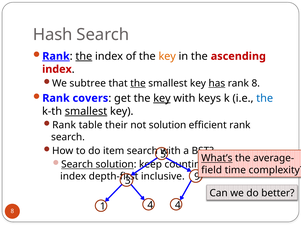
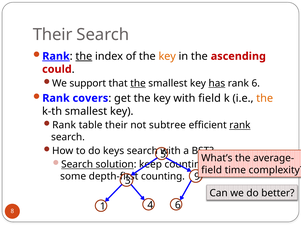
Hash at (53, 35): Hash -> Their
index at (57, 69): index -> could
subtree: subtree -> support
rank 8: 8 -> 6
key at (162, 99) underline: present -> none
with keys: keys -> field
the at (265, 99) colour: blue -> orange
smallest at (86, 112) underline: present -> none
not solution: solution -> subtree
rank at (240, 126) underline: none -> present
item: item -> keys
What’s underline: present -> none
index at (73, 177): index -> some
inclusive at (163, 177): inclusive -> counting
4 4: 4 -> 6
